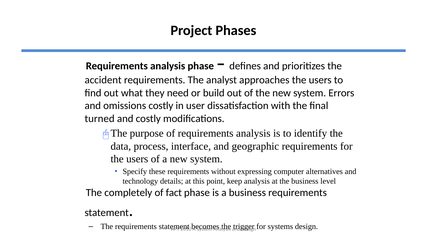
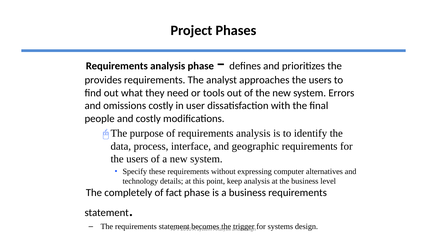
accident: accident -> provides
build: build -> tools
turned: turned -> people
